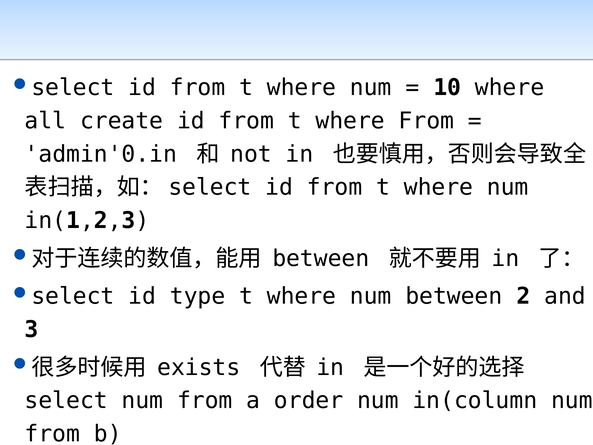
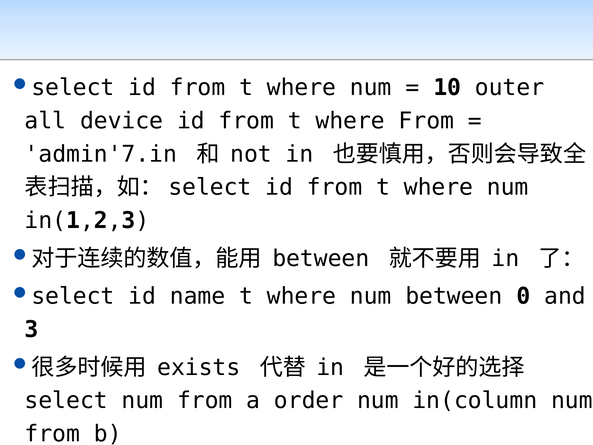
10 where: where -> outer
create: create -> device
admin'0.in: admin'0.in -> admin'7.in
type: type -> name
2: 2 -> 0
